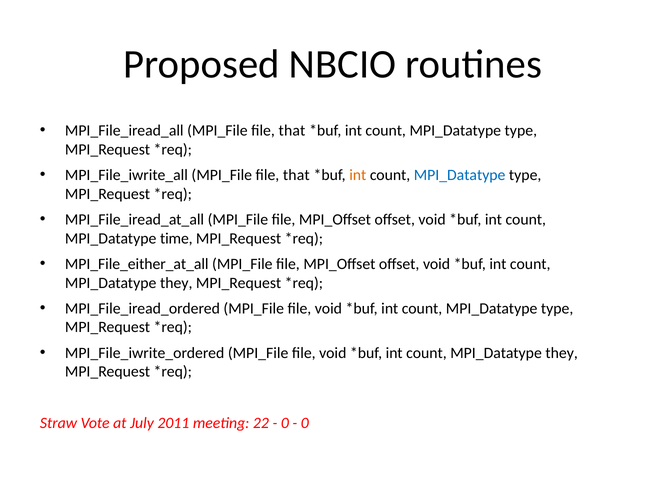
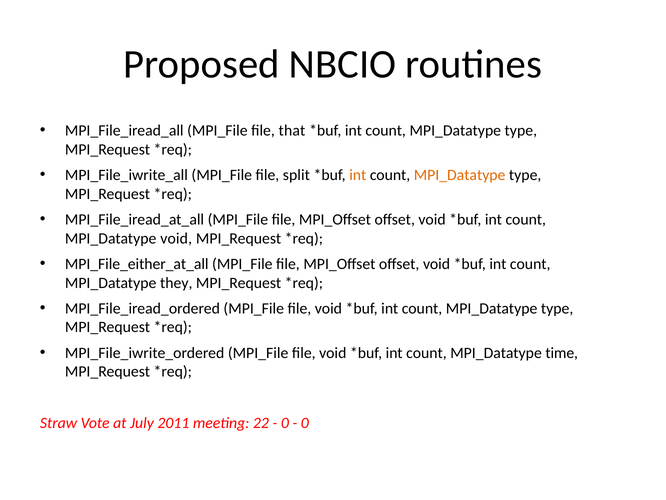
MPI_File_iwrite_all MPI_File file that: that -> split
MPI_Datatype at (460, 175) colour: blue -> orange
MPI_Datatype time: time -> void
they at (562, 353): they -> time
